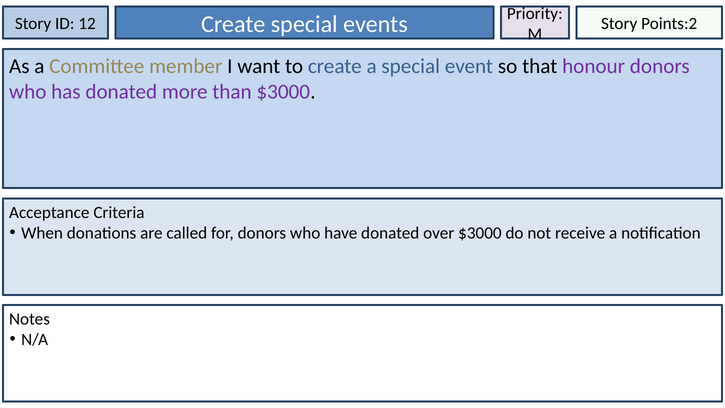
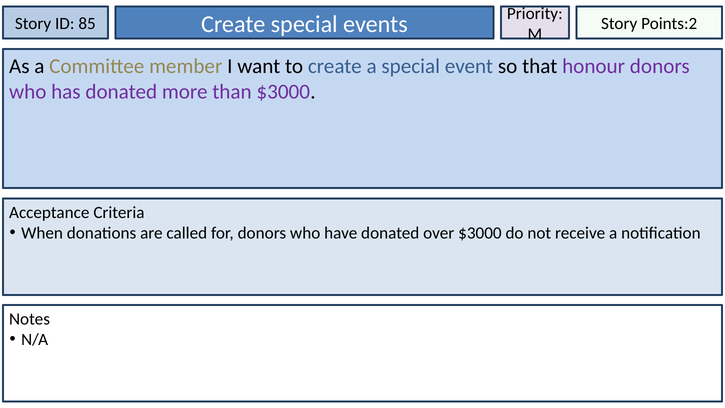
12: 12 -> 85
